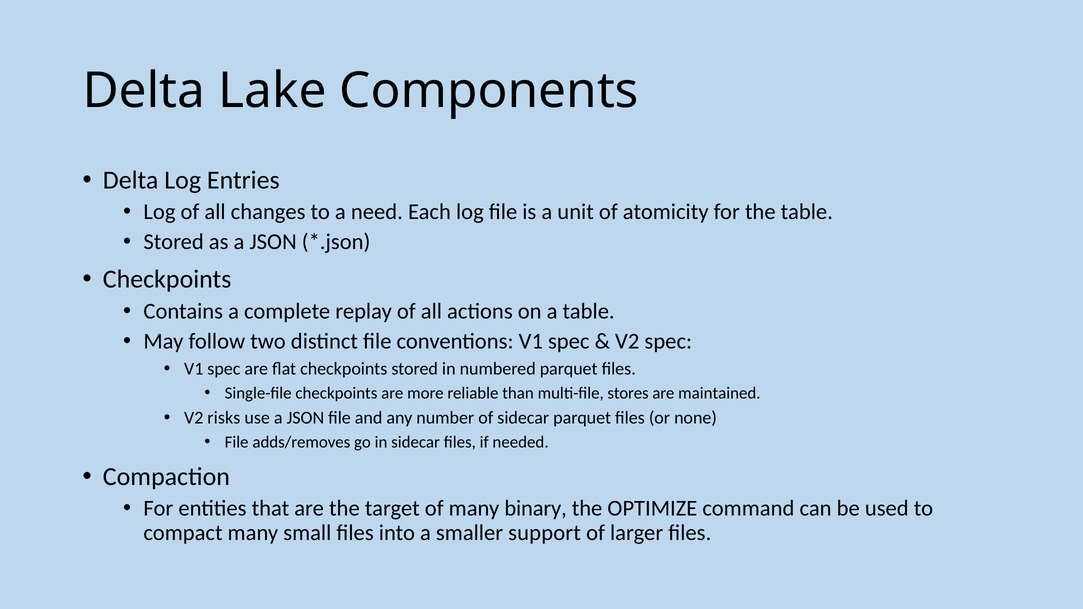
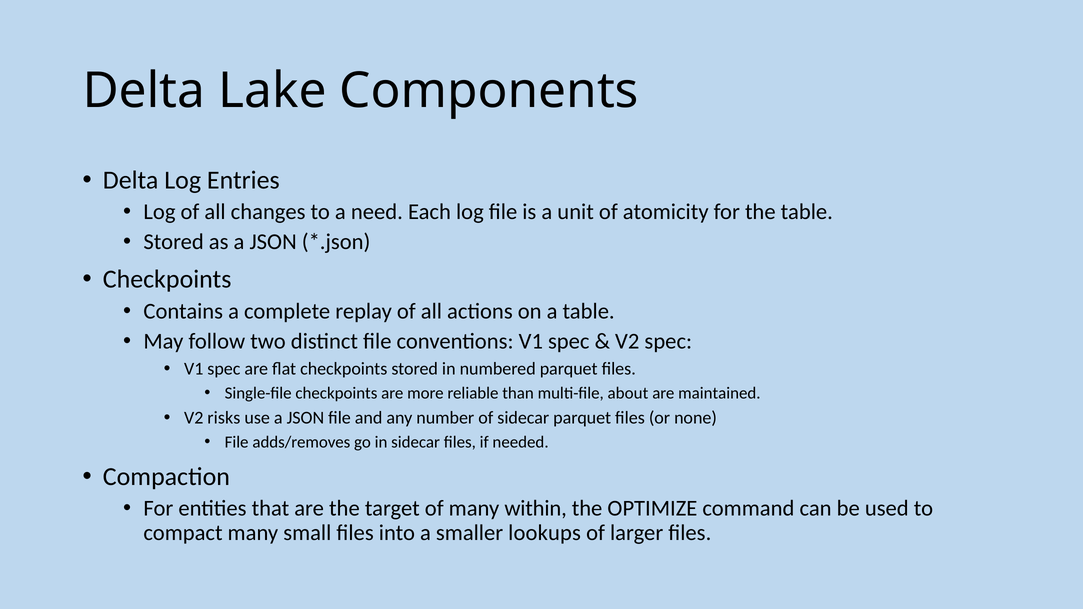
stores: stores -> about
binary: binary -> within
support: support -> lookups
